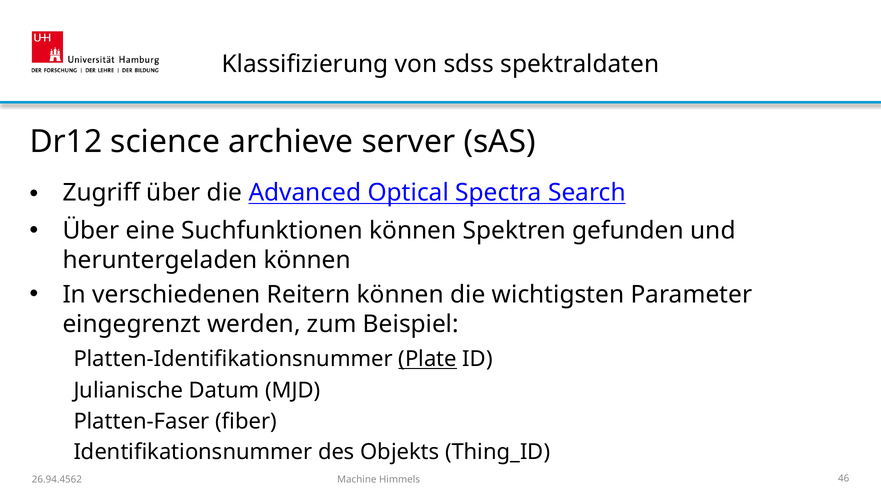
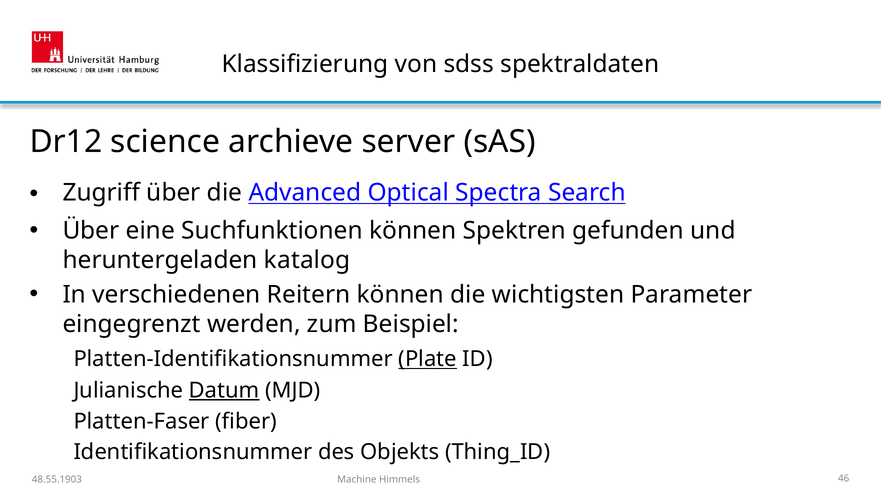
heruntergeladen können: können -> katalog
Datum underline: none -> present
26.94.4562: 26.94.4562 -> 48.55.1903
